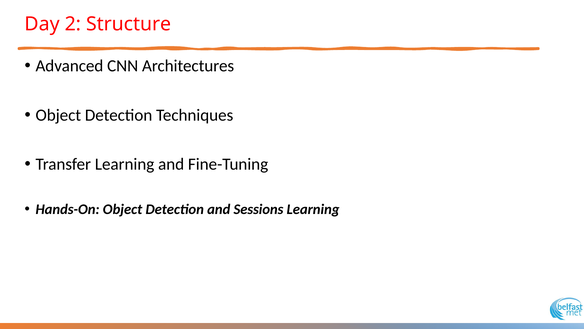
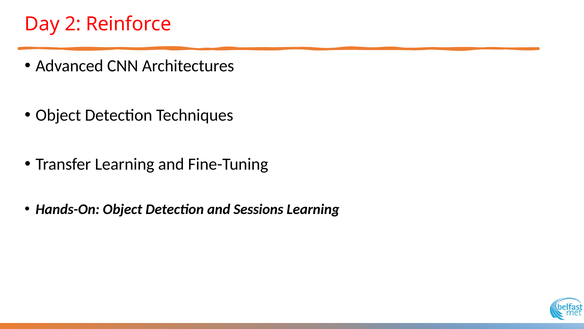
Structure: Structure -> Reinforce
